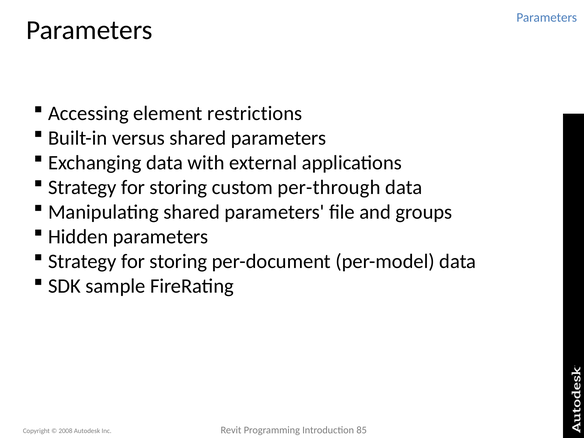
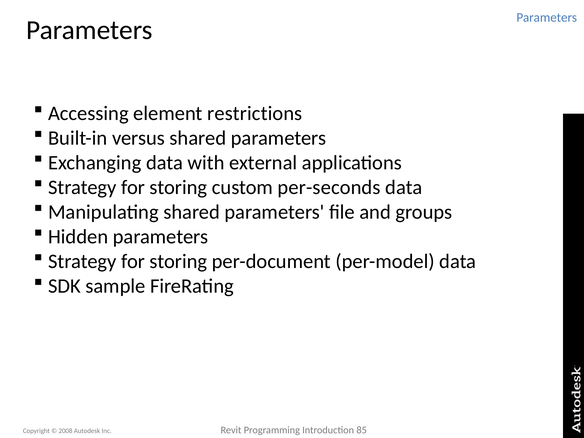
per-through: per-through -> per-seconds
